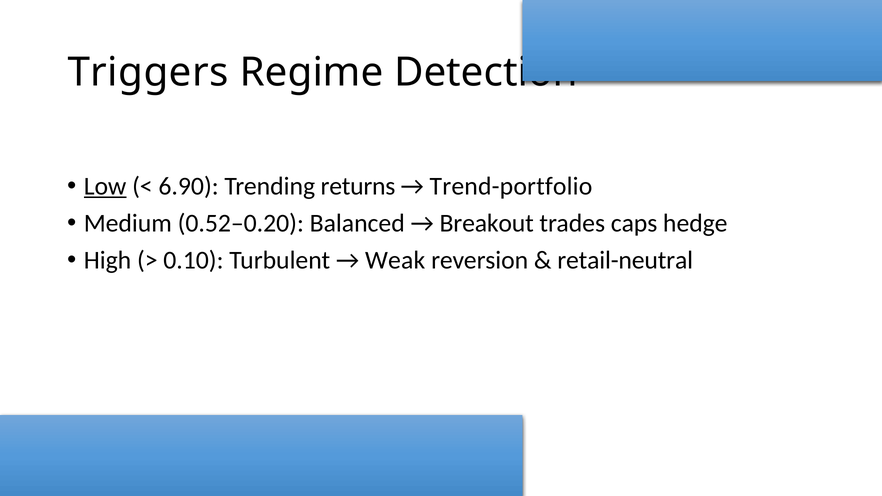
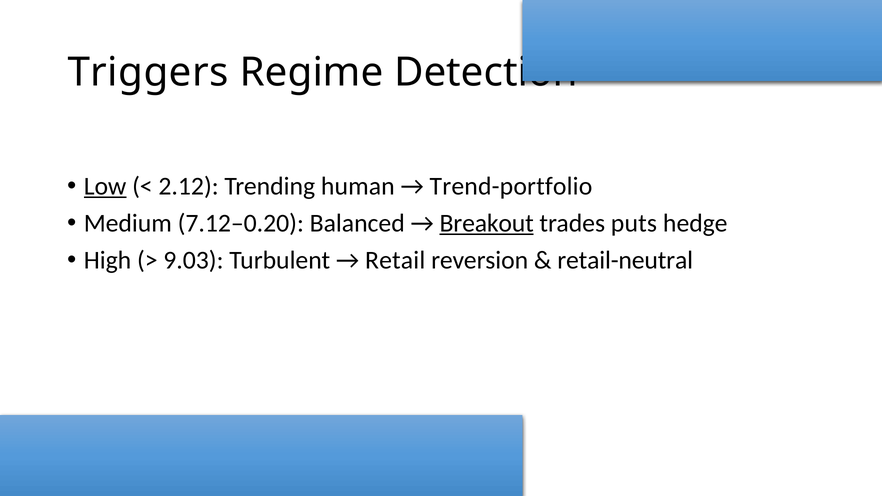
6.90: 6.90 -> 2.12
returns: returns -> human
0.52–0.20: 0.52–0.20 -> 7.12–0.20
Breakout underline: none -> present
caps: caps -> puts
0.10: 0.10 -> 9.03
Weak: Weak -> Retail
